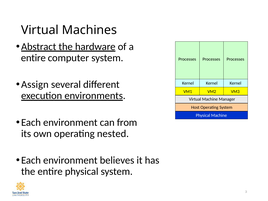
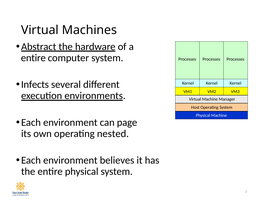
Assign: Assign -> Infects
from: from -> page
